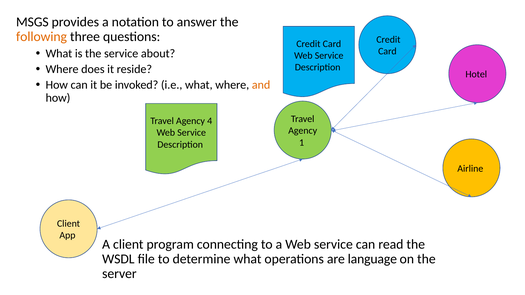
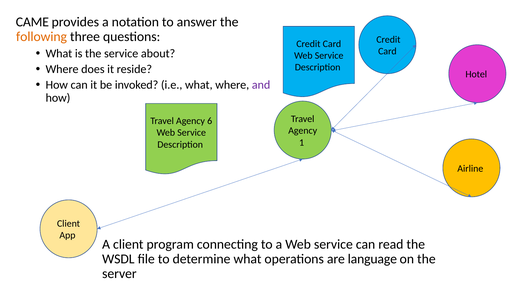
MSGS: MSGS -> CAME
and colour: orange -> purple
4: 4 -> 6
